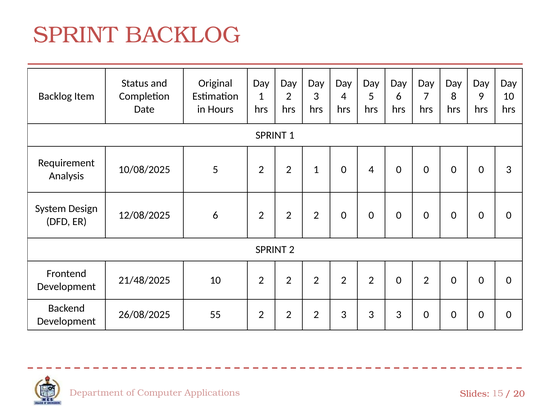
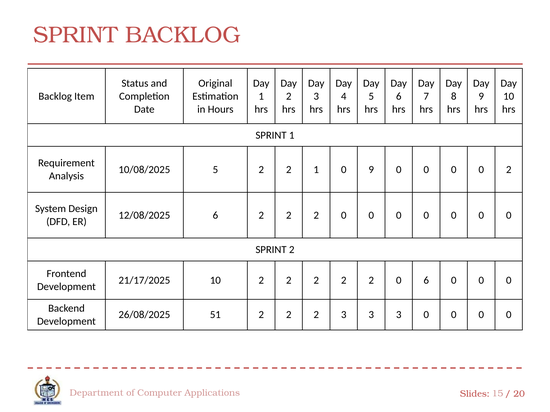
0 4: 4 -> 9
0 3: 3 -> 2
21/48/2025: 21/48/2025 -> 21/17/2025
0 2: 2 -> 6
55: 55 -> 51
